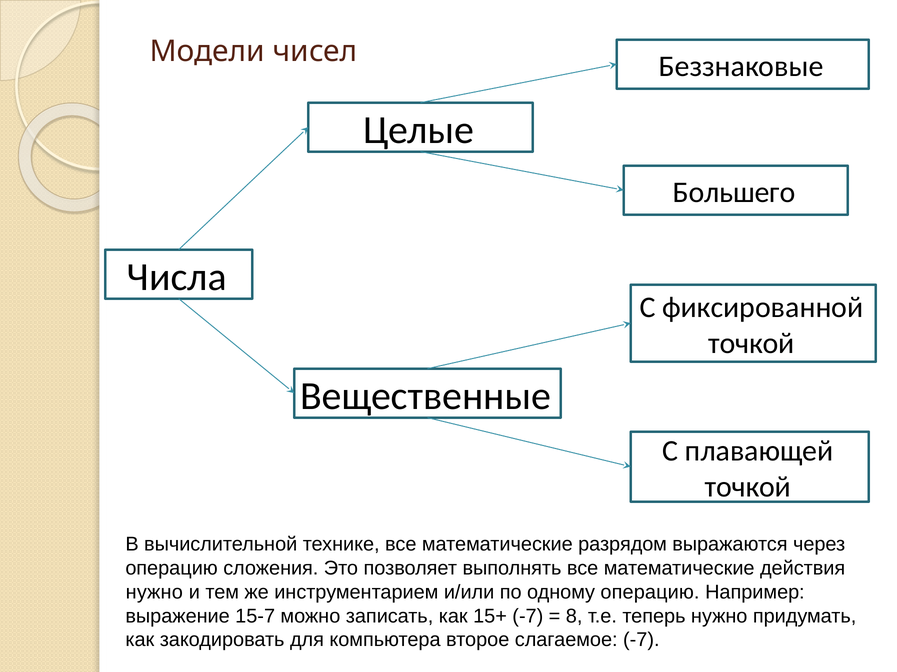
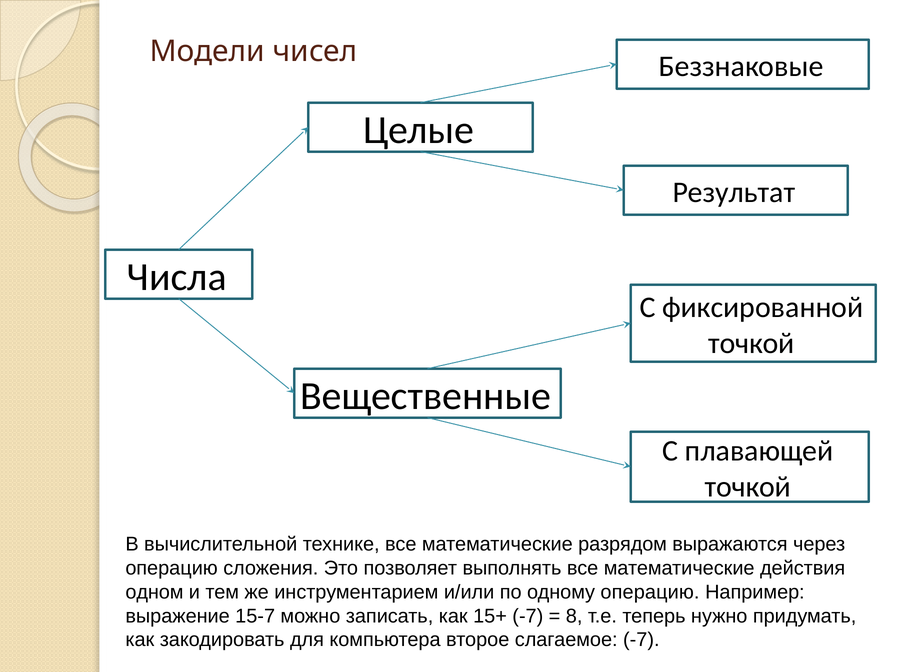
Большего: Большего -> Результат
нужно at (154, 593): нужно -> одном
